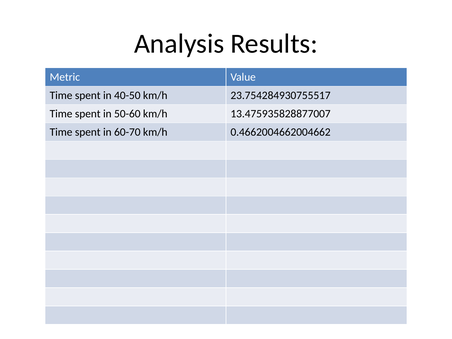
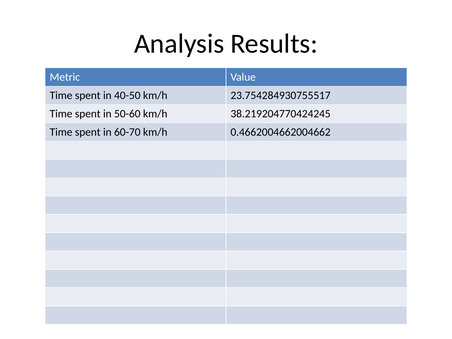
13.475935828877007: 13.475935828877007 -> 38.219204770424245
